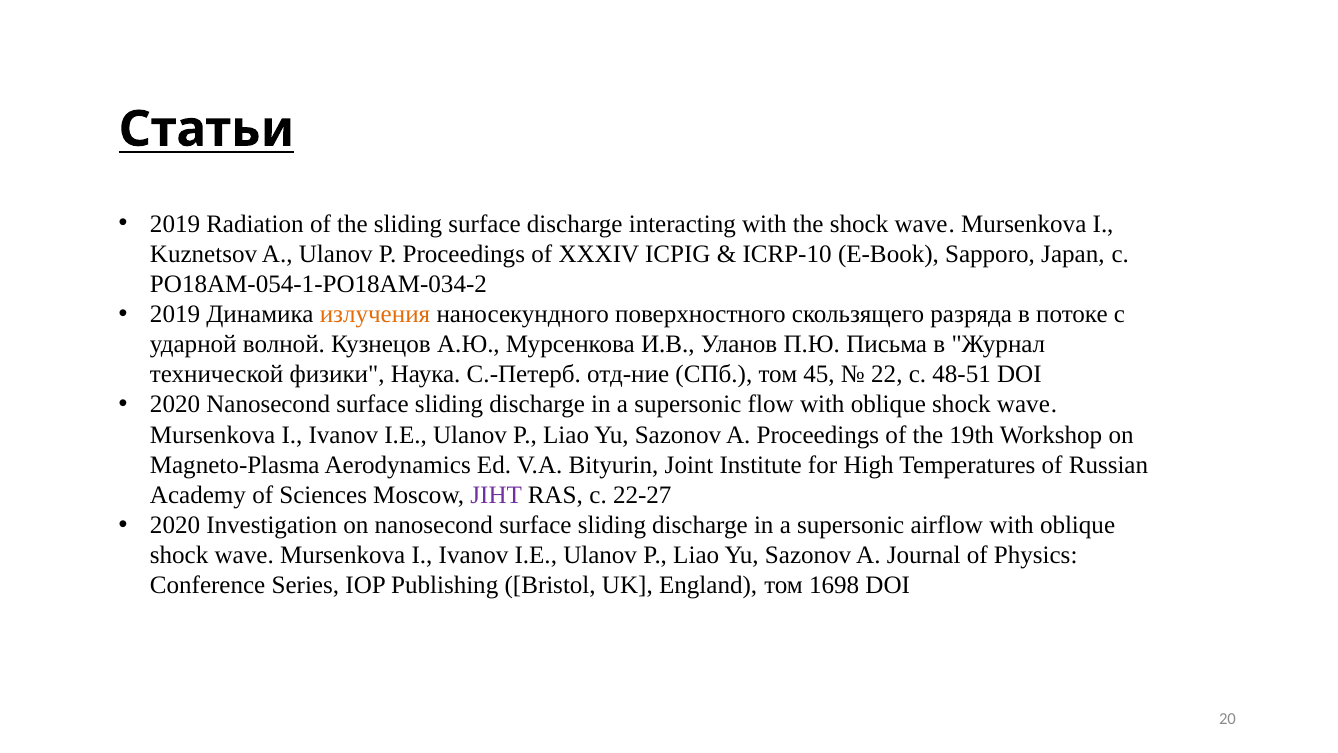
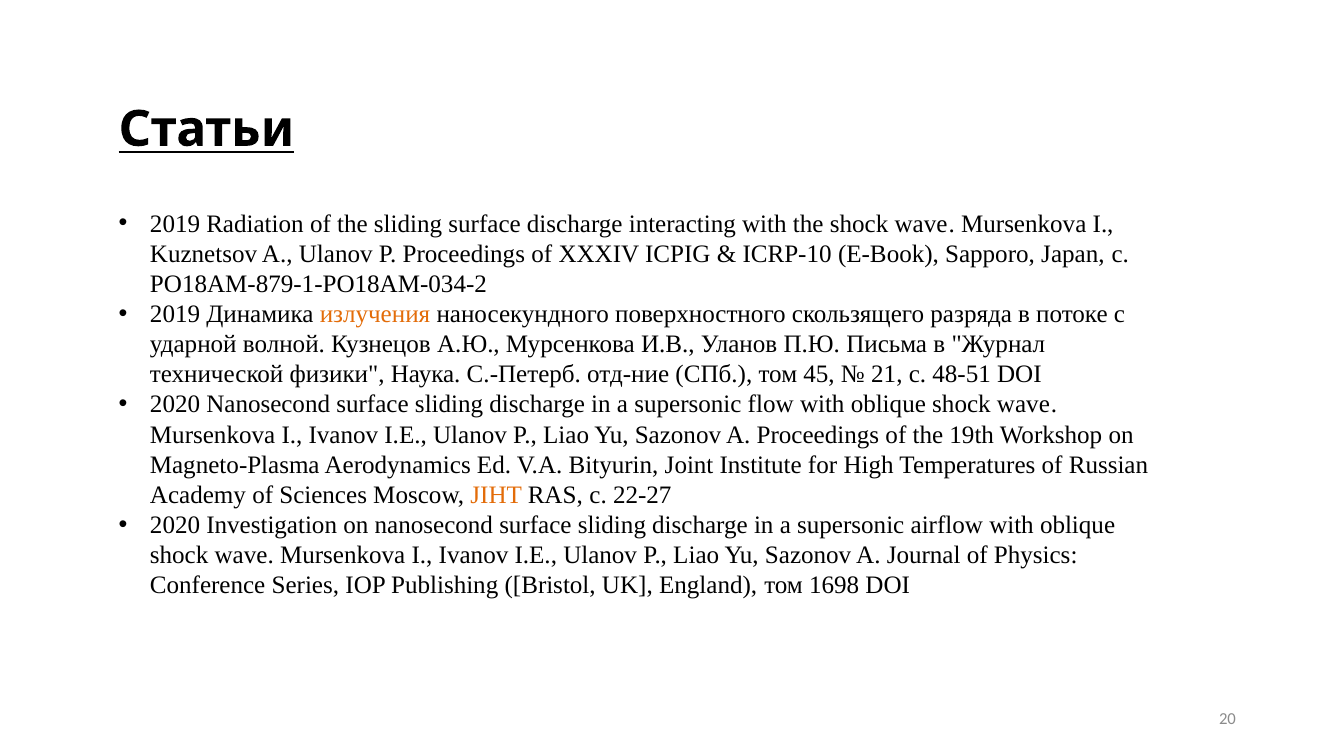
PO18AM-054-1-PO18AM-034-2: PO18AM-054-1-PO18AM-034-2 -> PO18AM-879-1-PO18AM-034-2
22: 22 -> 21
JIHT colour: purple -> orange
